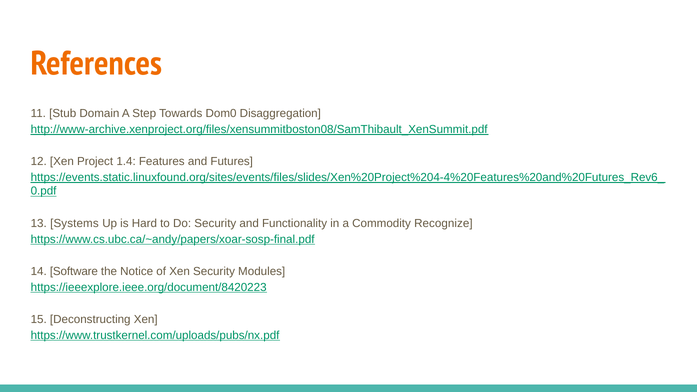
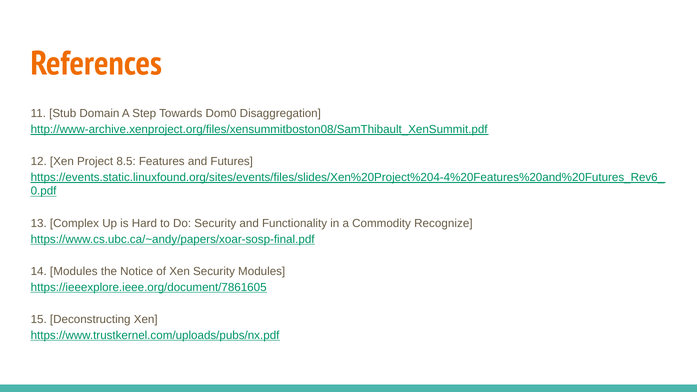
1.4: 1.4 -> 8.5
Systems: Systems -> Complex
14 Software: Software -> Modules
https://ieeexplore.ieee.org/document/8420223: https://ieeexplore.ieee.org/document/8420223 -> https://ieeexplore.ieee.org/document/7861605
